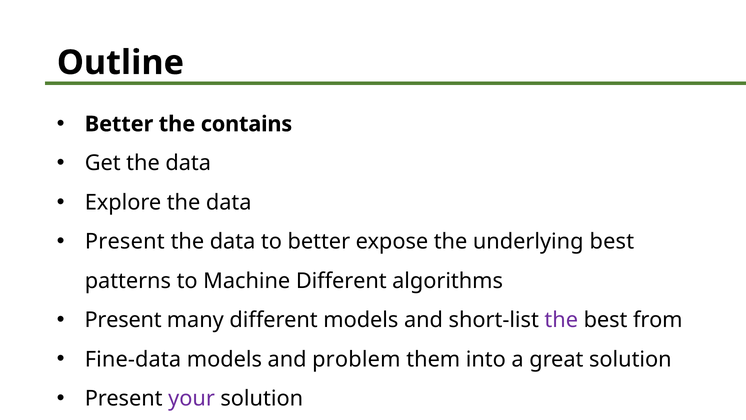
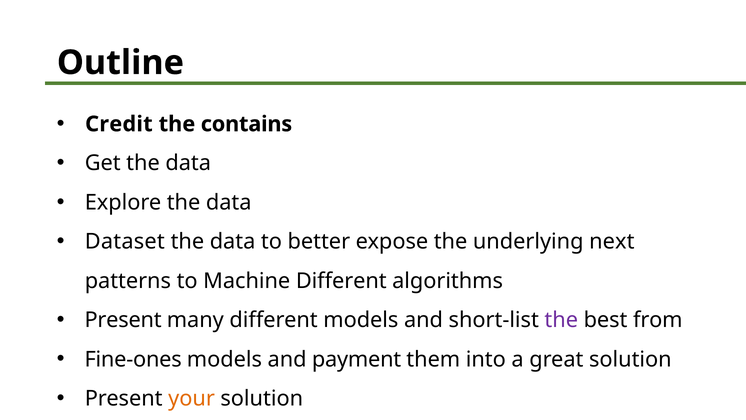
Better at (119, 124): Better -> Credit
Present at (125, 242): Present -> Dataset
underlying best: best -> next
Fine-data: Fine-data -> Fine-ones
problem: problem -> payment
your colour: purple -> orange
